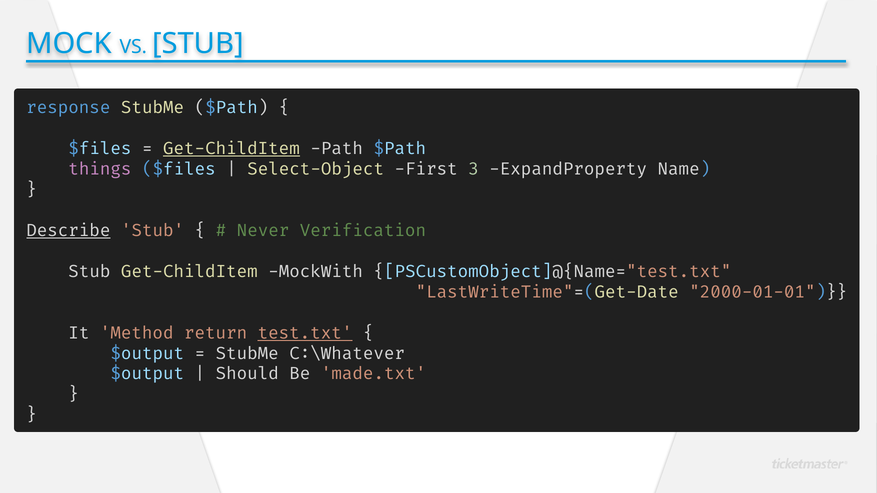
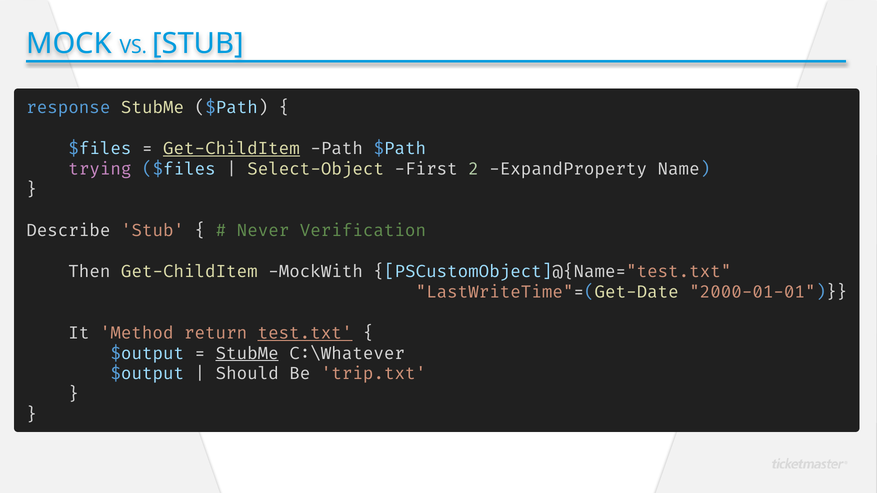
things: things -> trying
3: 3 -> 2
Describe underline: present -> none
Stub at (89, 272): Stub -> Then
StubMe at (247, 354) underline: none -> present
made.txt: made.txt -> trip.txt
